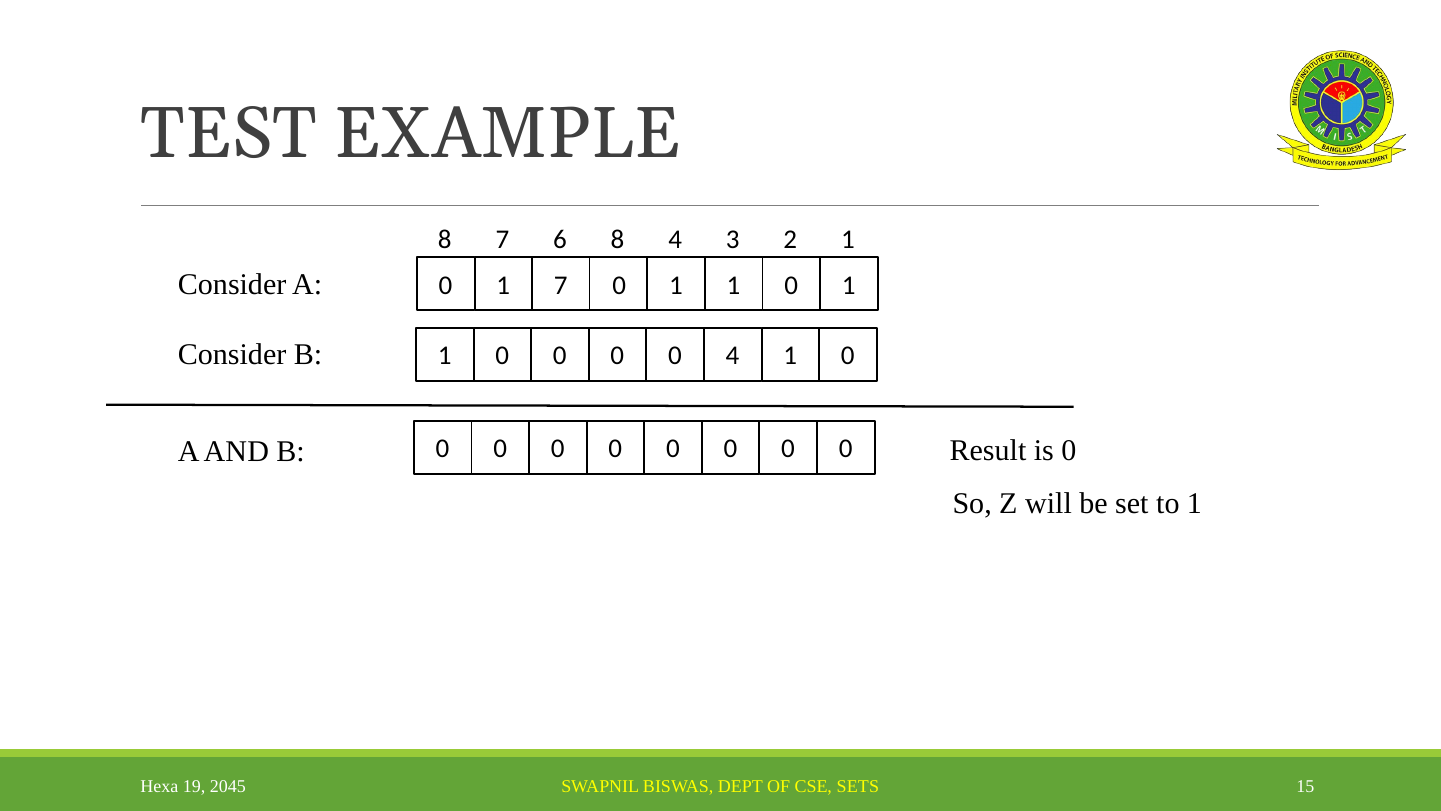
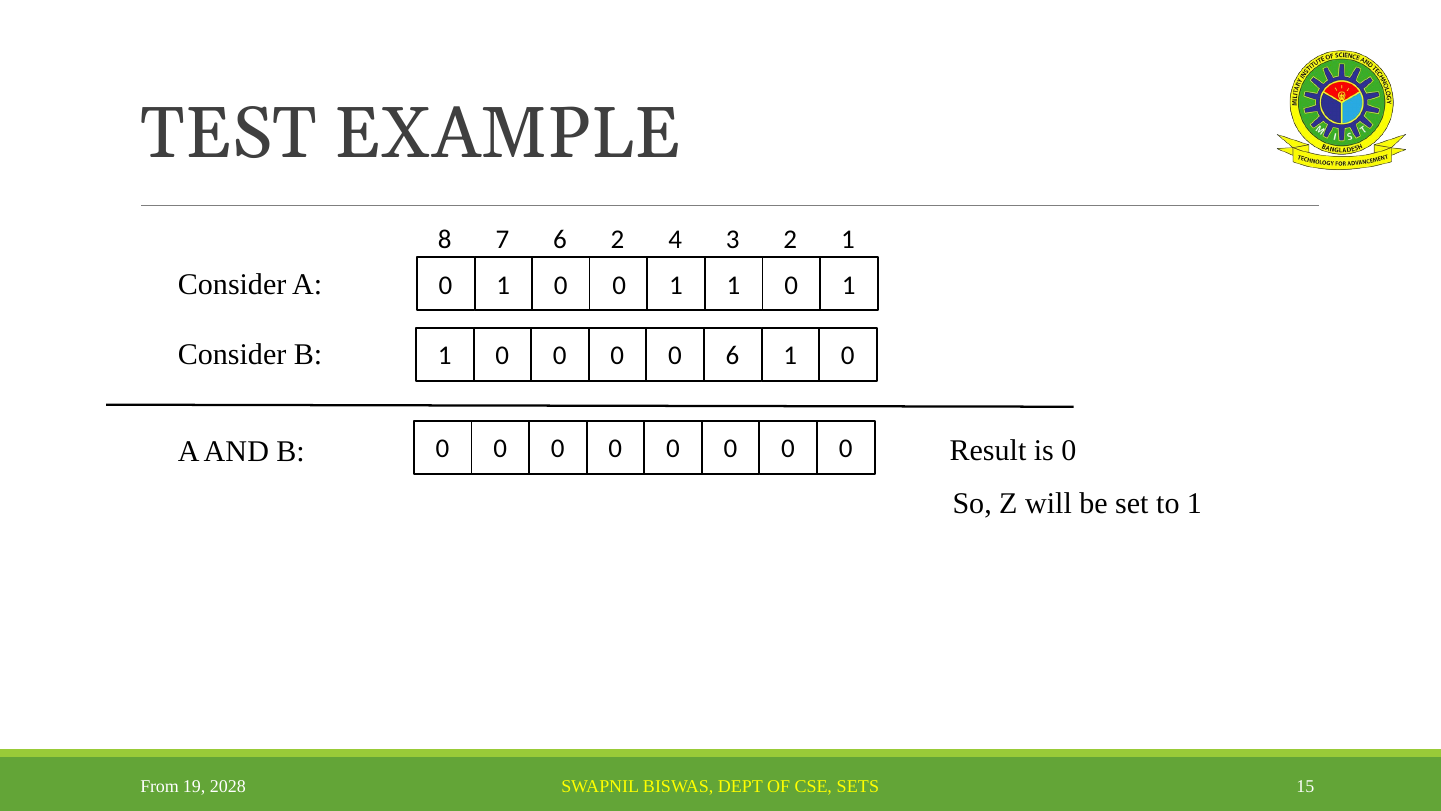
6 8: 8 -> 2
0 1 7: 7 -> 0
0 4: 4 -> 6
Hexa: Hexa -> From
2045: 2045 -> 2028
